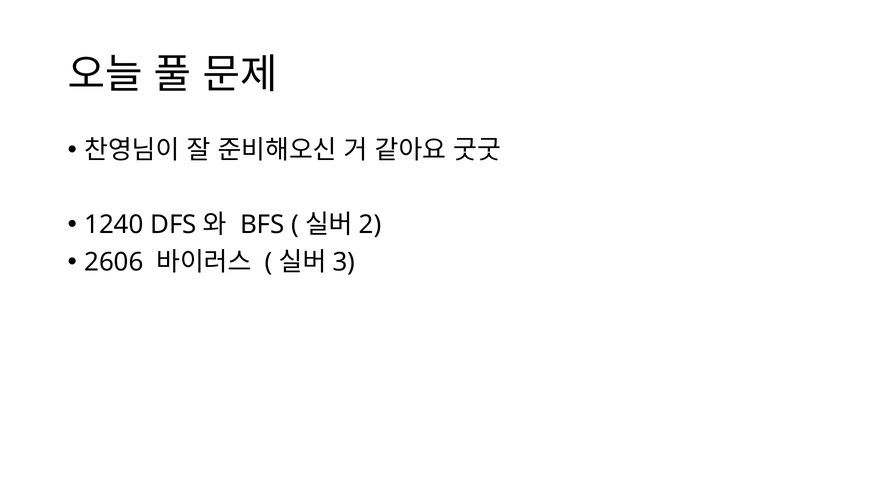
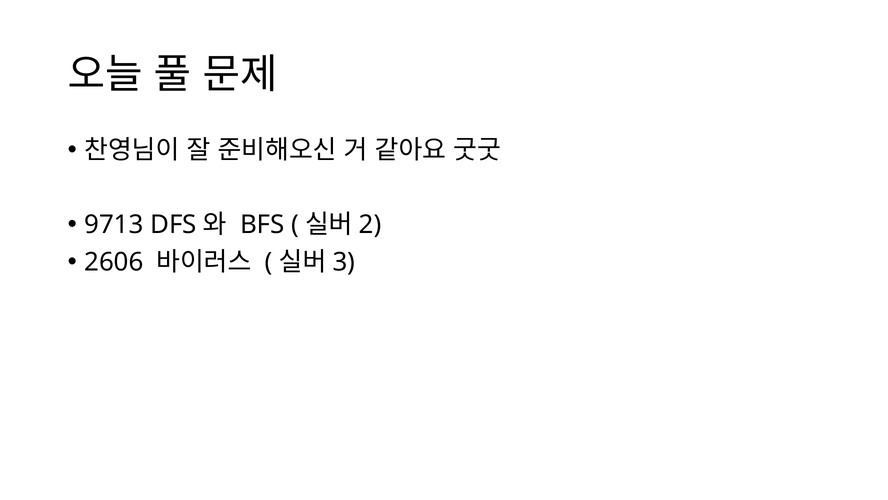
1240: 1240 -> 9713
